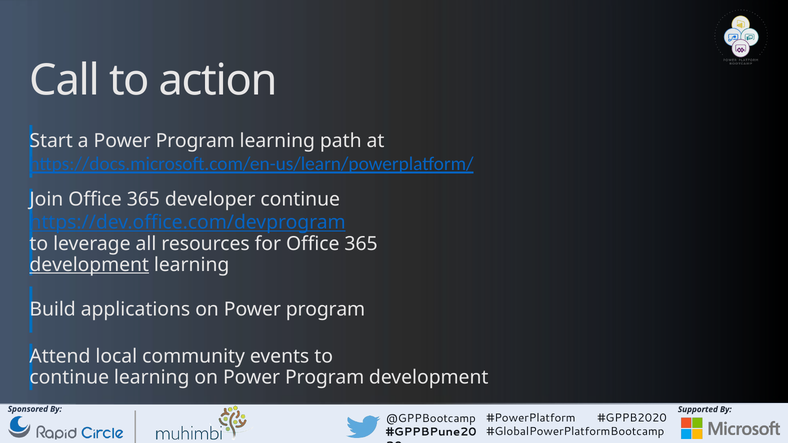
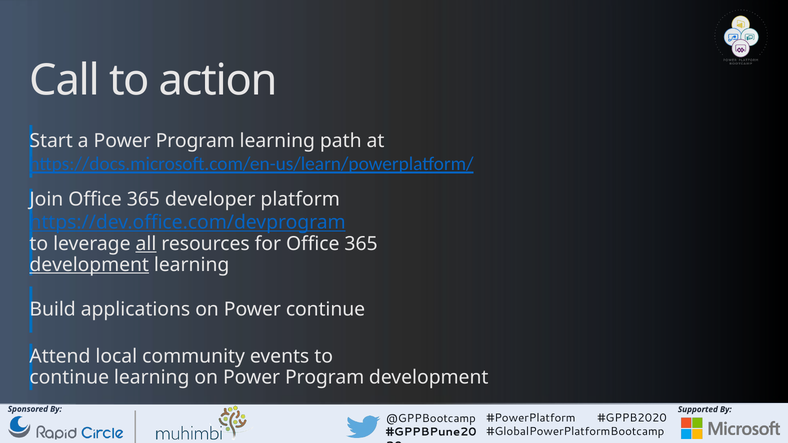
developer continue: continue -> platform
all underline: none -> present
applications on Power program: program -> continue
